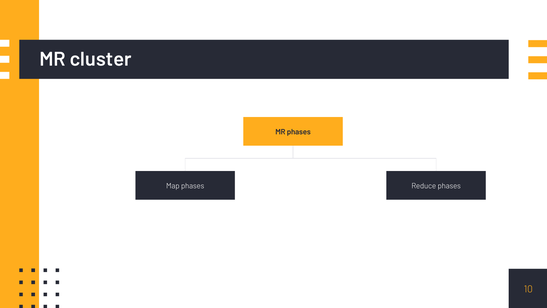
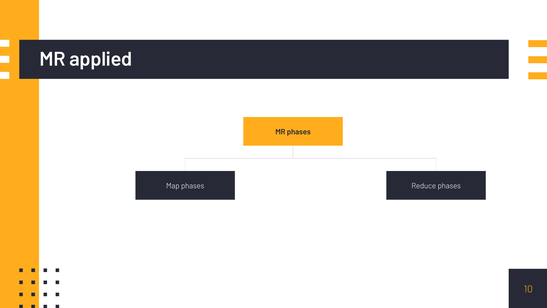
cluster: cluster -> applied
